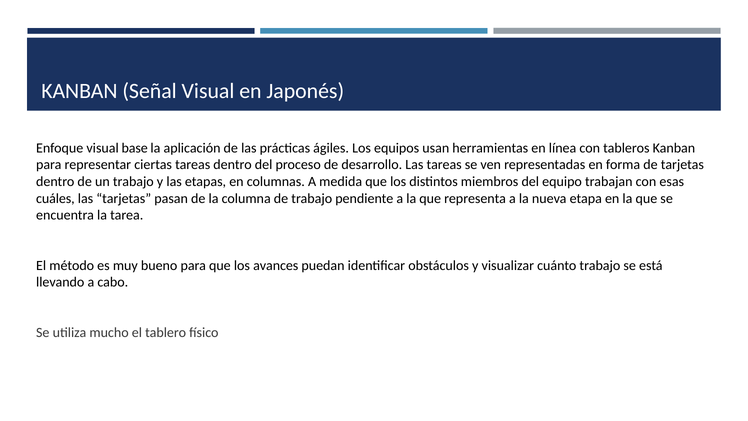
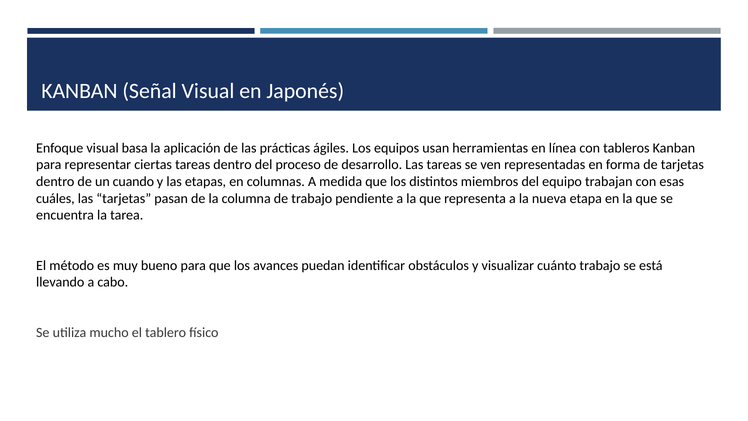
base: base -> basa
un trabajo: trabajo -> cuando
